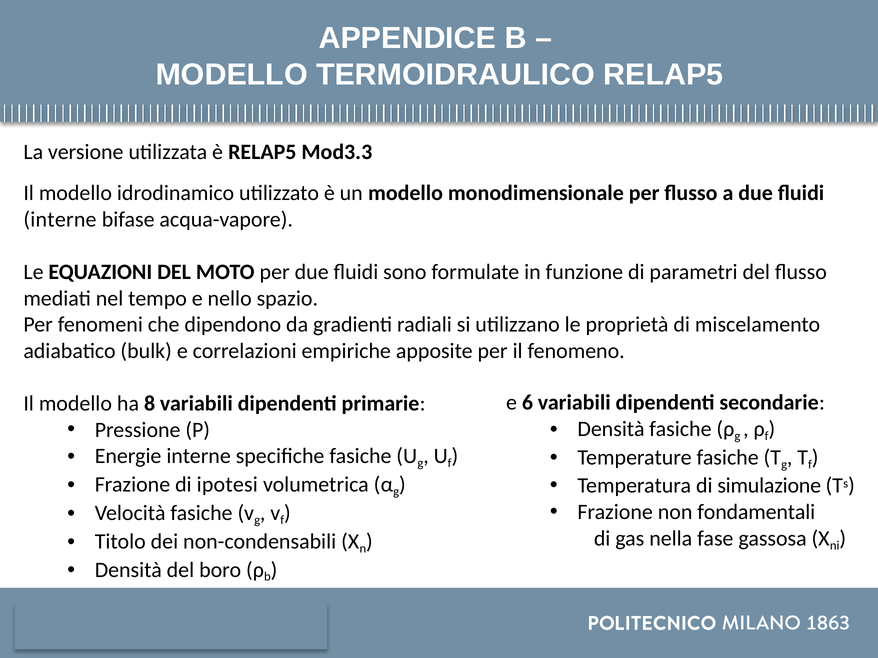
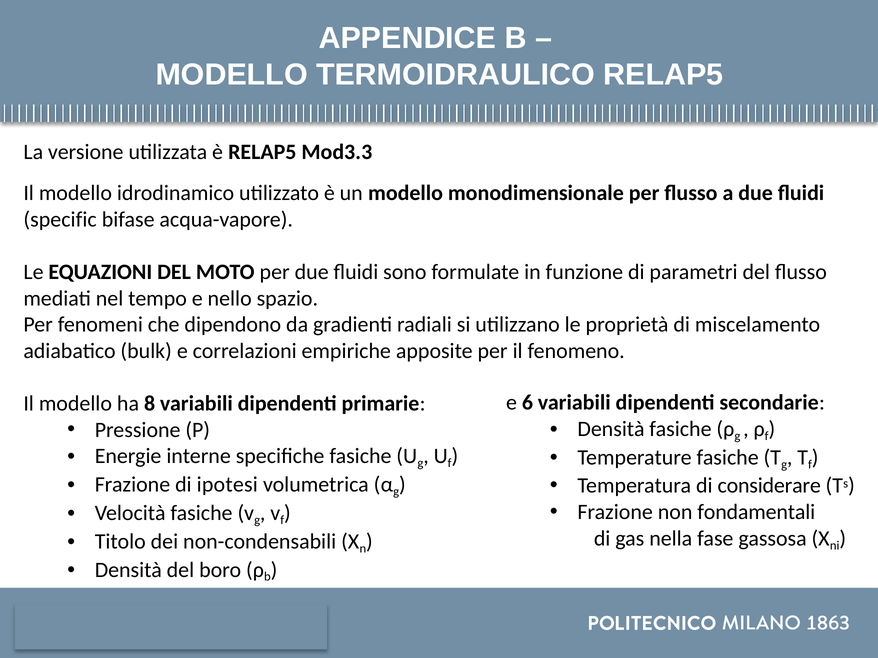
interne at (60, 220): interne -> specific
simulazione: simulazione -> considerare
